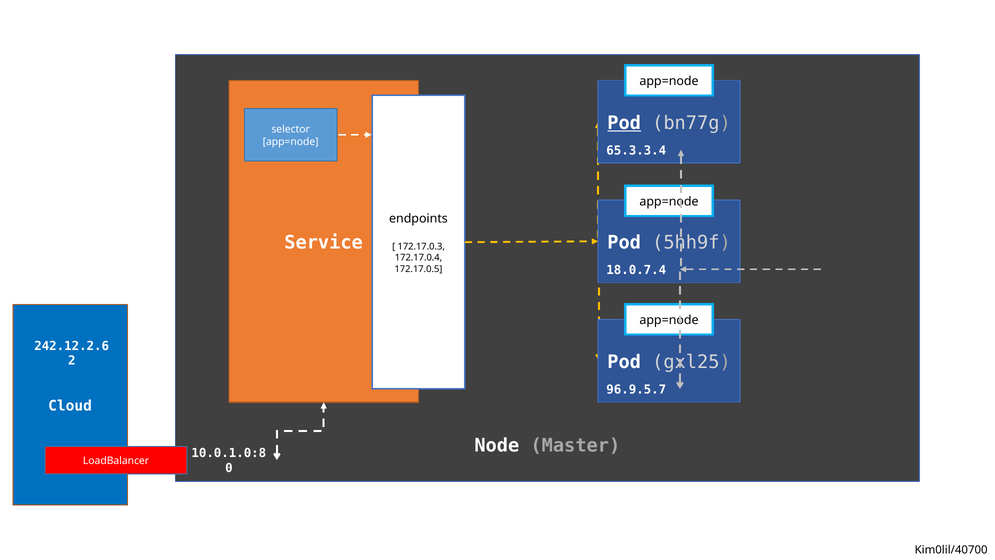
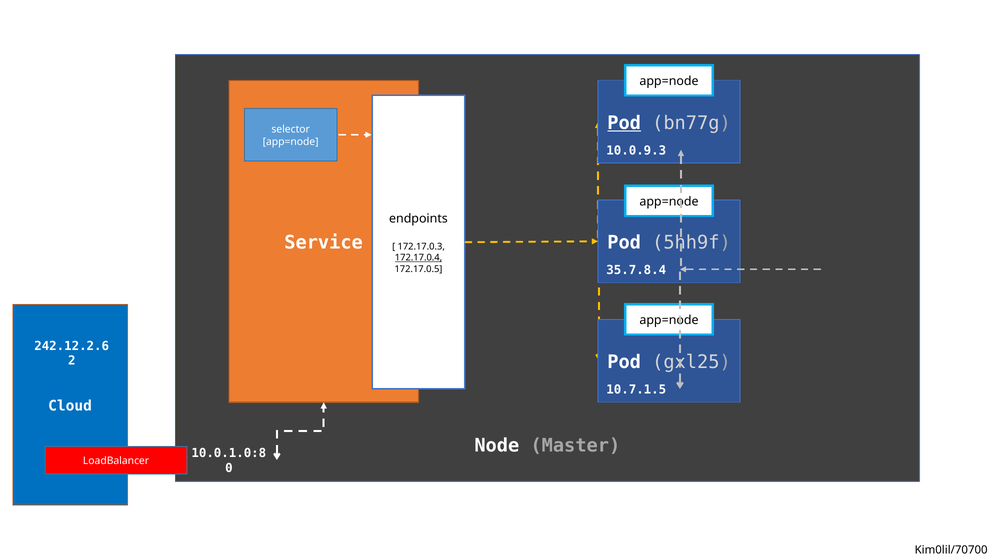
65.3.3.4: 65.3.3.4 -> 10.0.9.3
172.17.0.4 underline: none -> present
18.0.7.4: 18.0.7.4 -> 35.7.8.4
96.9.5.7: 96.9.5.7 -> 10.7.1.5
Kim0lil/40700: Kim0lil/40700 -> Kim0lil/70700
